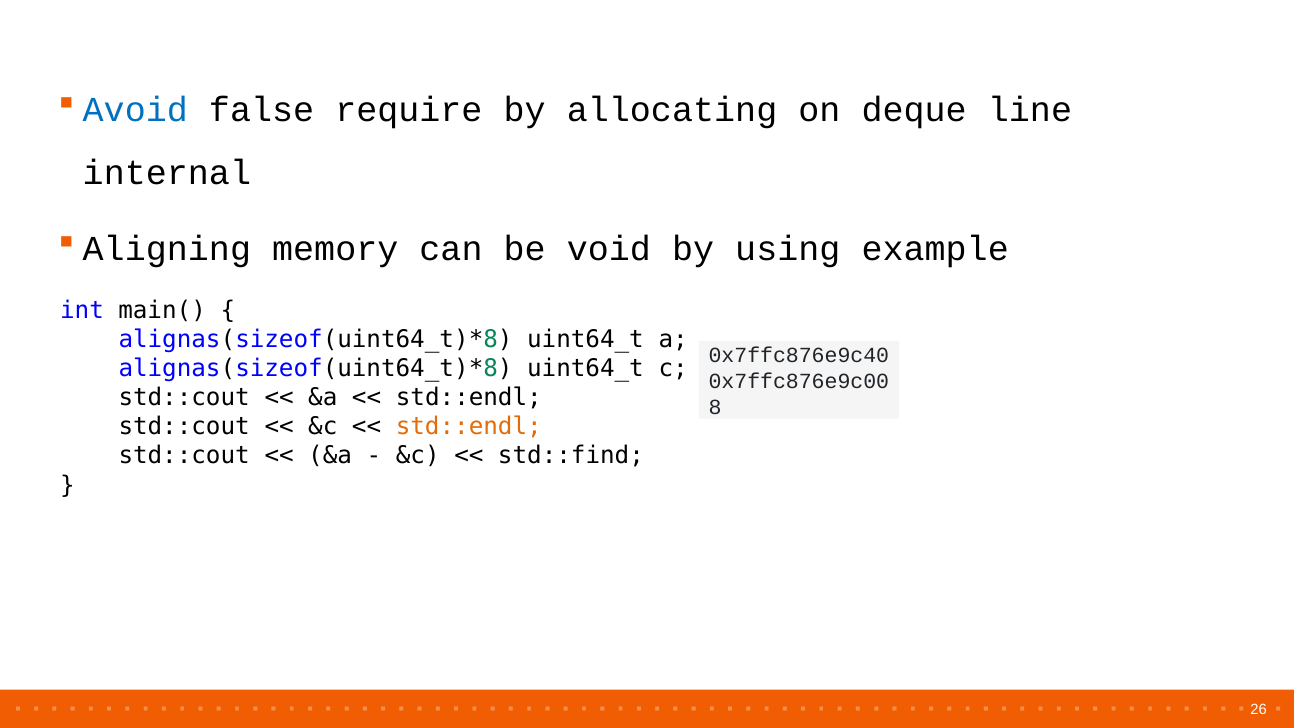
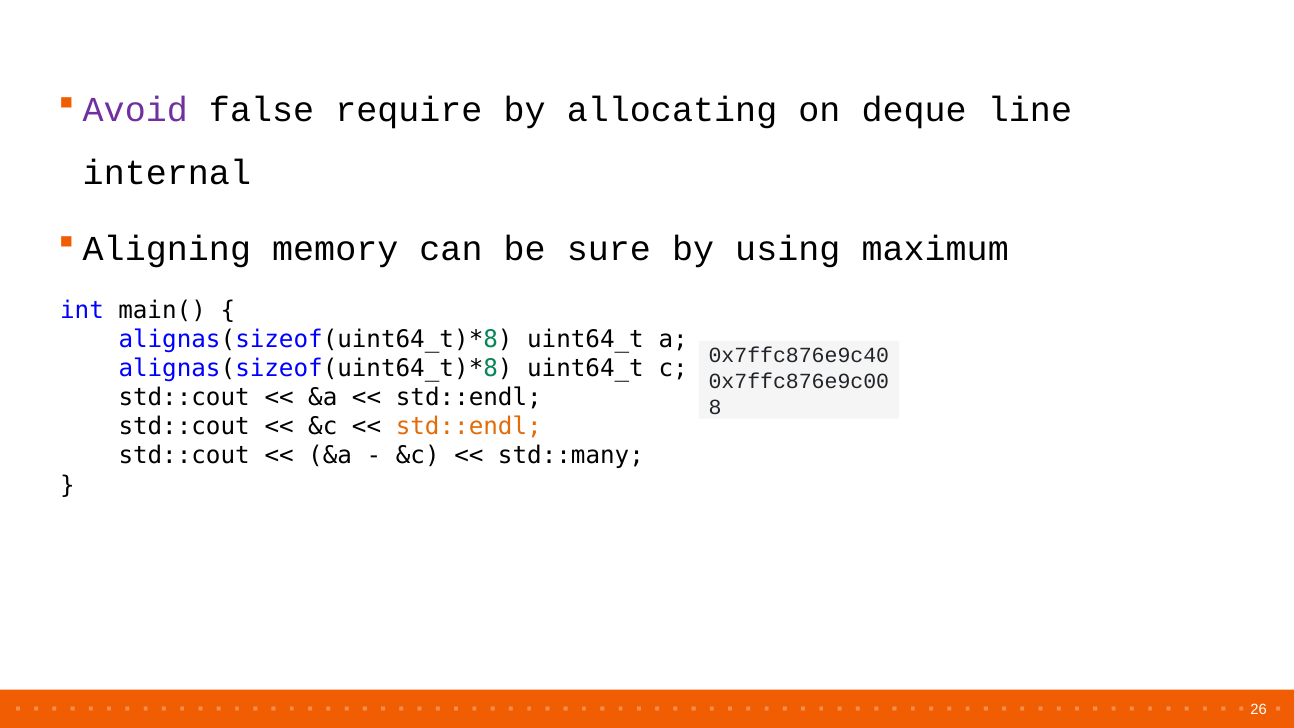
Avoid colour: blue -> purple
void: void -> sure
example: example -> maximum
std::find: std::find -> std::many
